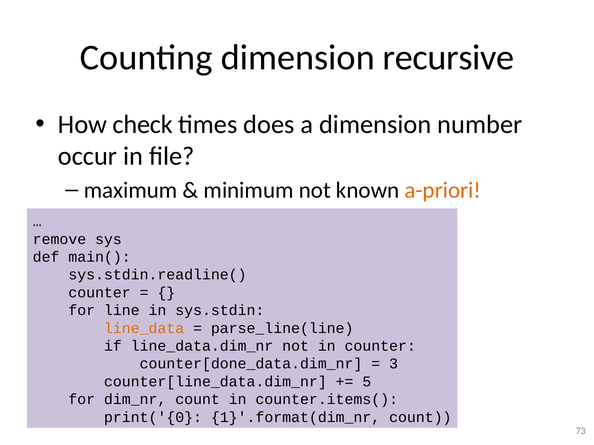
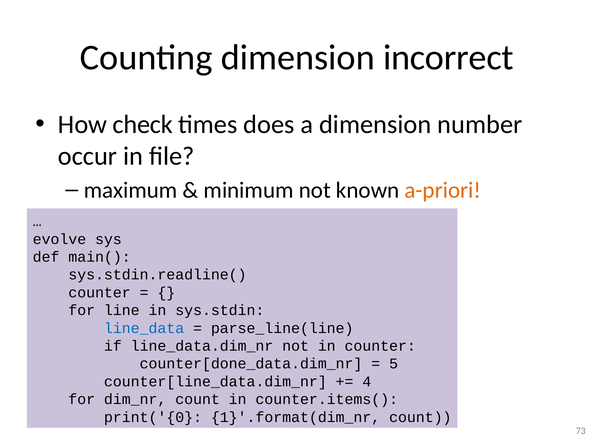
recursive: recursive -> incorrect
remove: remove -> evolve
line_data colour: orange -> blue
3: 3 -> 5
5: 5 -> 4
